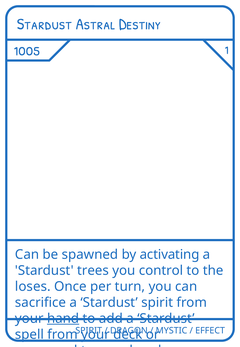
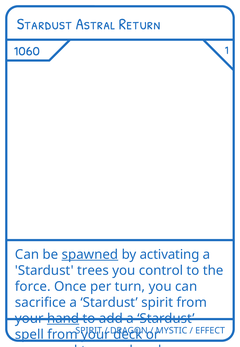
Destiny: Destiny -> Return
1005: 1005 -> 1060
spawned underline: none -> present
loses: loses -> force
